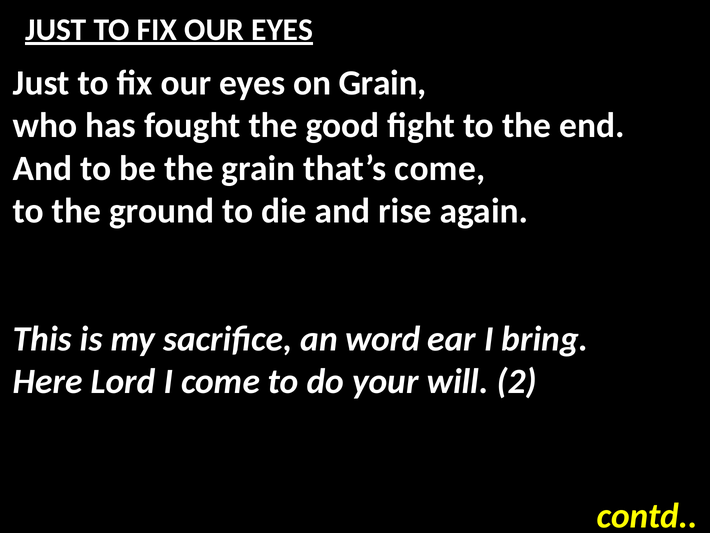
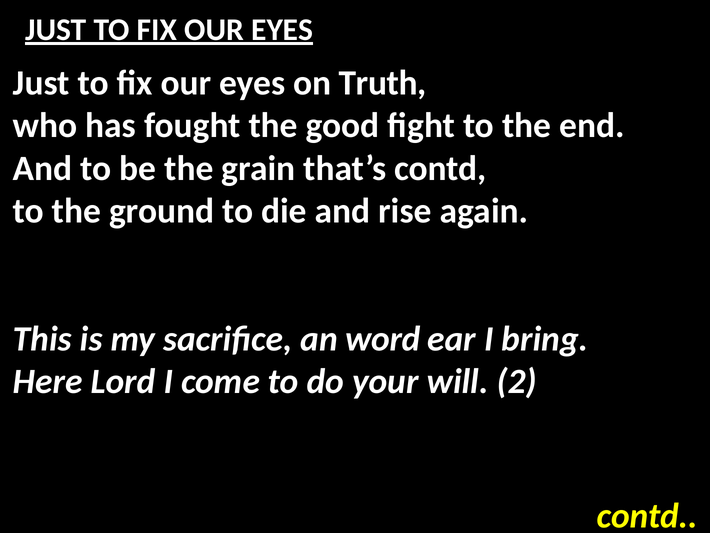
on Grain: Grain -> Truth
that’s come: come -> contd
